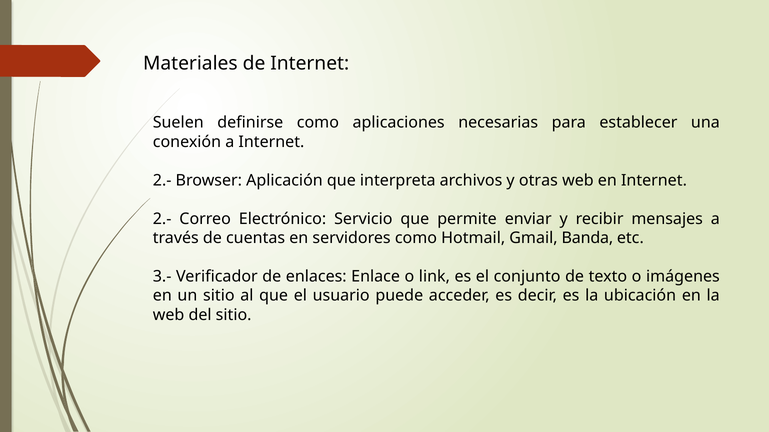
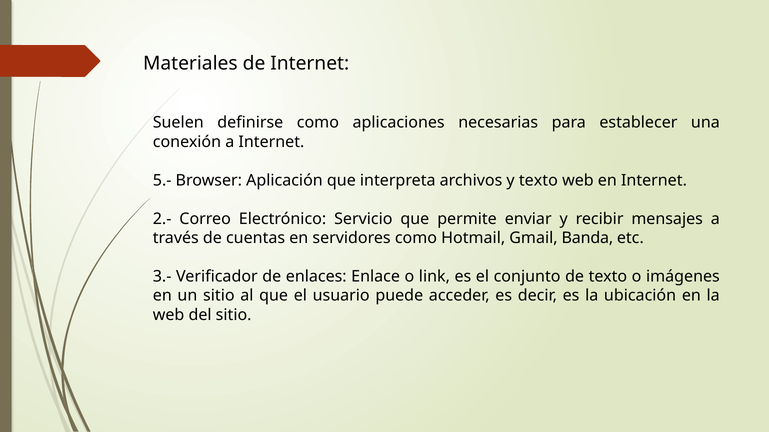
2.- at (162, 181): 2.- -> 5.-
y otras: otras -> texto
